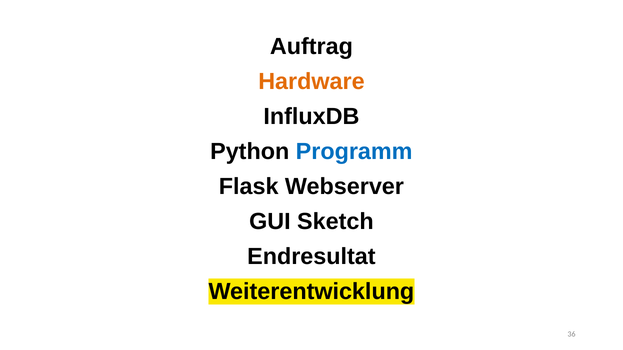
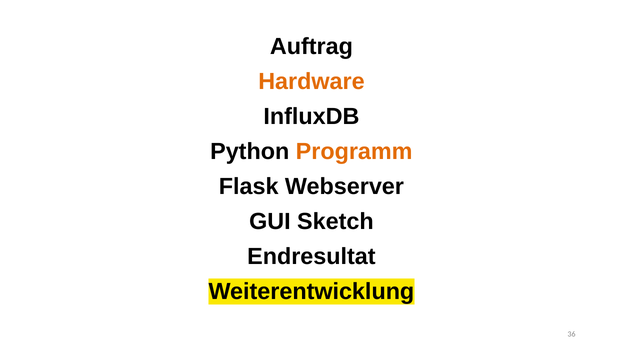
Programm colour: blue -> orange
